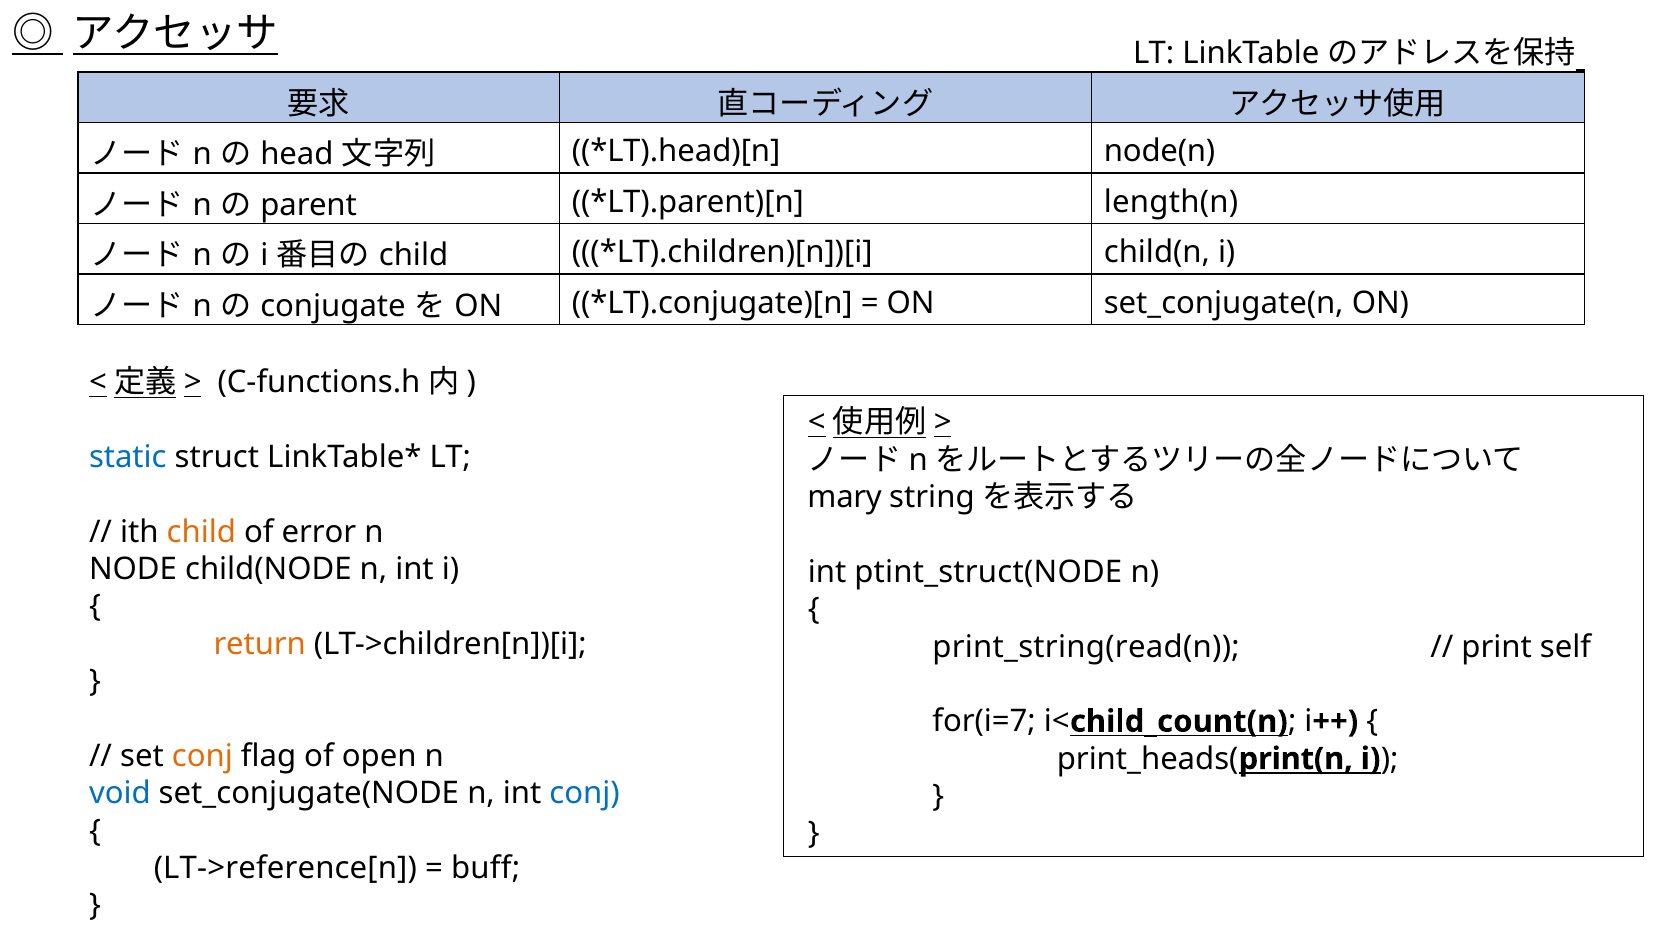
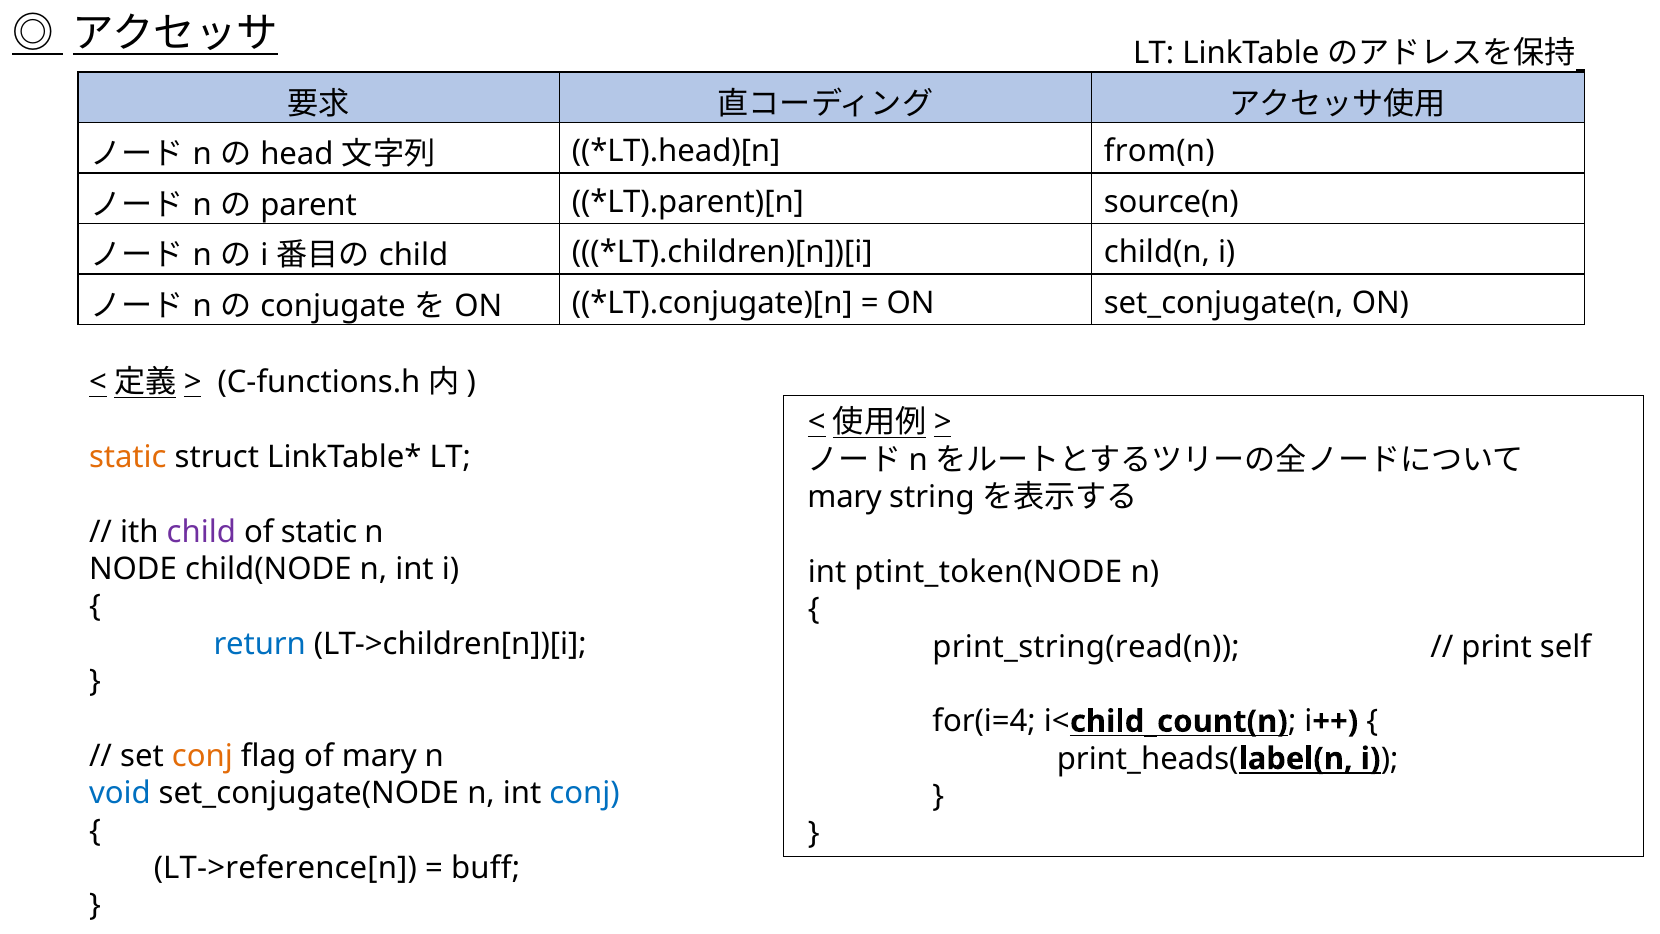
node(n: node(n -> from(n
length(n: length(n -> source(n
static at (128, 457) colour: blue -> orange
child at (201, 532) colour: orange -> purple
of error: error -> static
ptint_struct(NODE: ptint_struct(NODE -> ptint_token(NODE
return colour: orange -> blue
for(i=7: for(i=7 -> for(i=4
of open: open -> mary
print(n: print(n -> label(n
